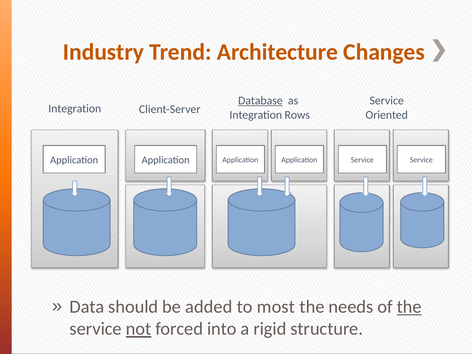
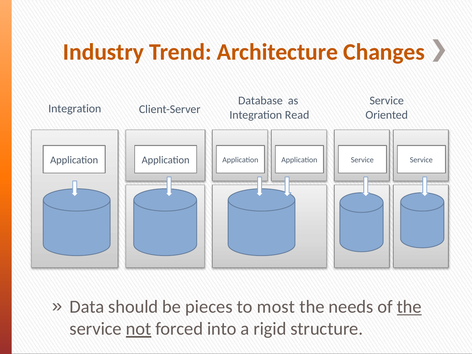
Database underline: present -> none
Rows: Rows -> Read
added: added -> pieces
